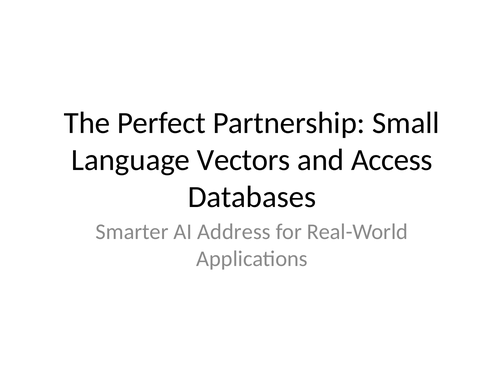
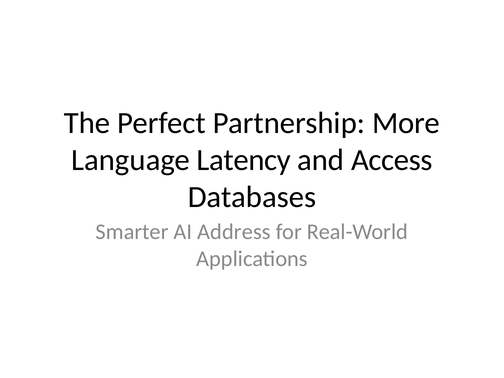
Small: Small -> More
Vectors: Vectors -> Latency
